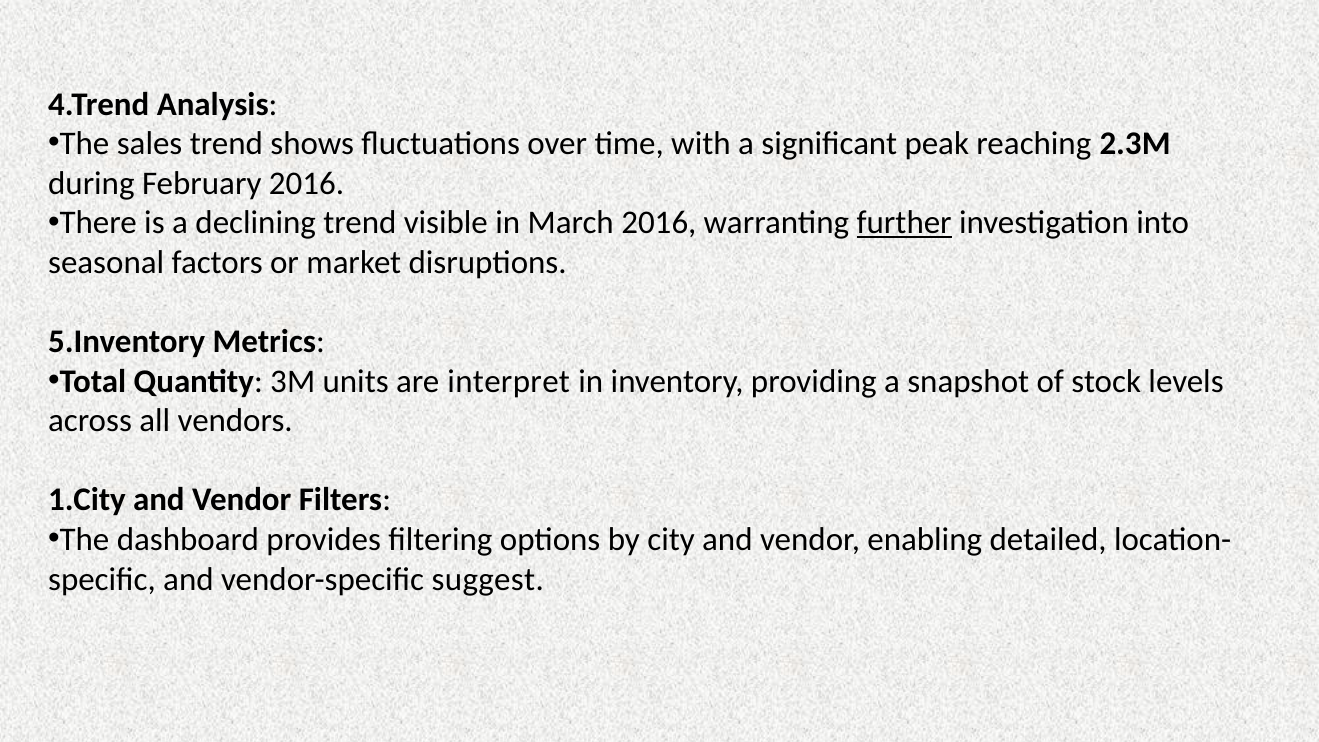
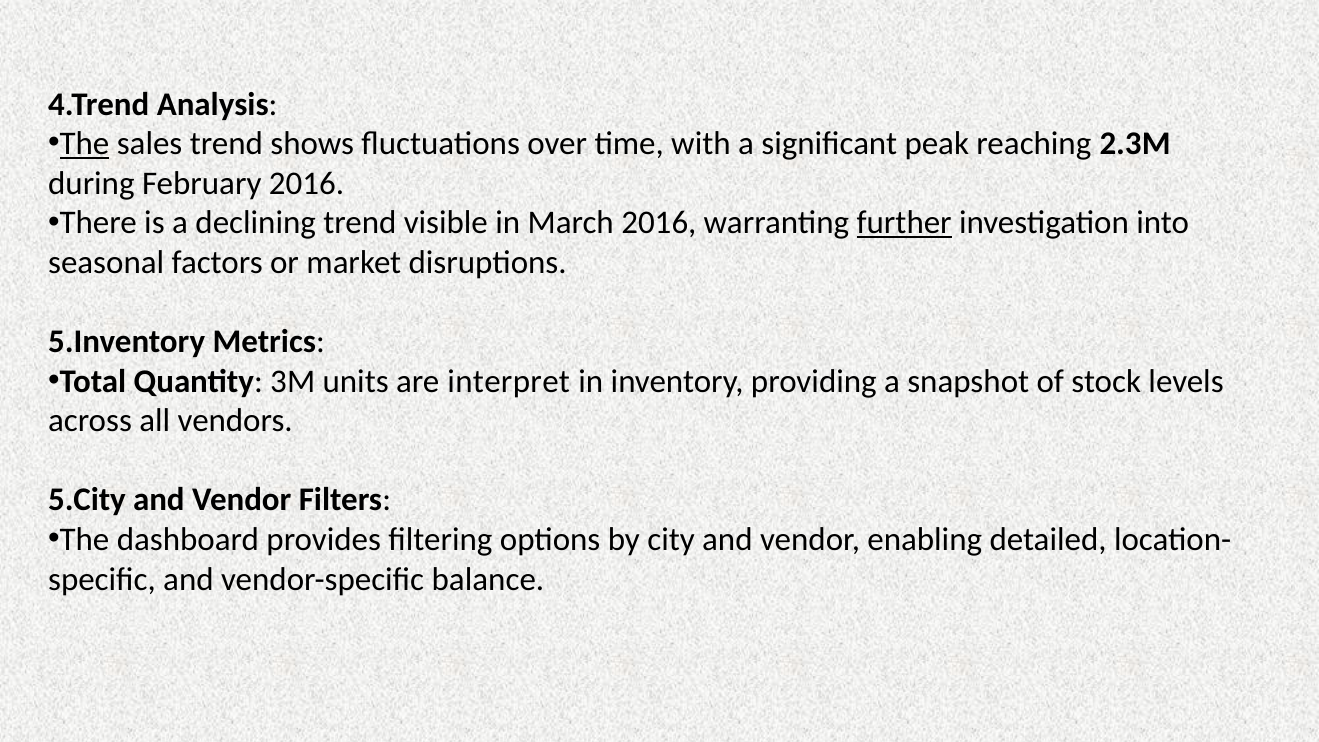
The at (85, 144) underline: none -> present
1.City: 1.City -> 5.City
suggest: suggest -> balance
